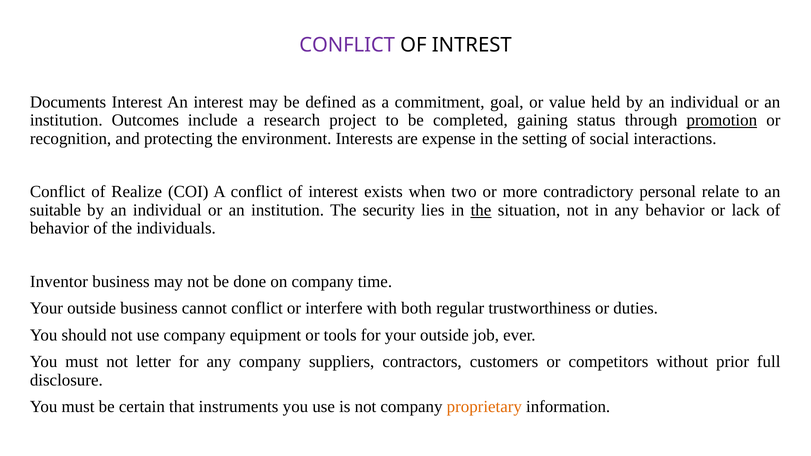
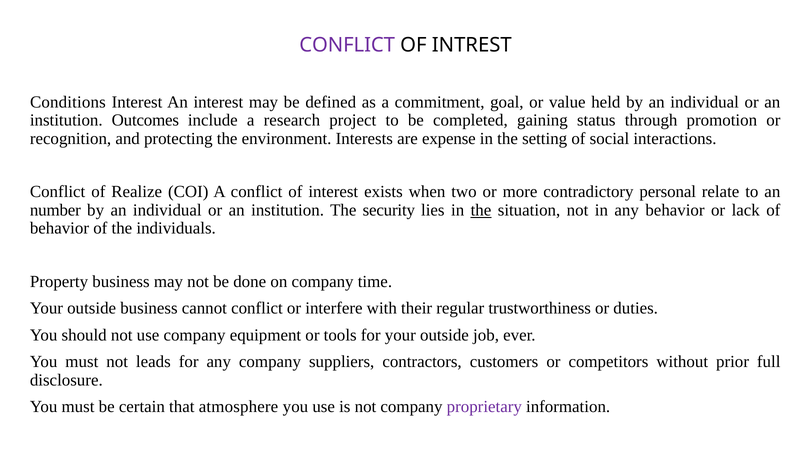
Documents: Documents -> Conditions
promotion underline: present -> none
suitable: suitable -> number
Inventor: Inventor -> Property
both: both -> their
letter: letter -> leads
instruments: instruments -> atmosphere
proprietary colour: orange -> purple
